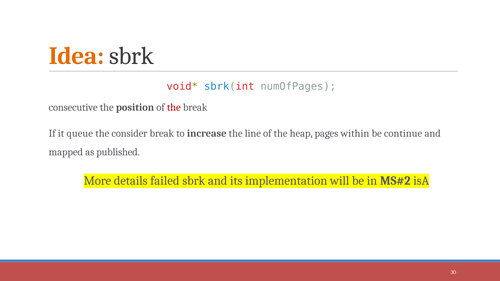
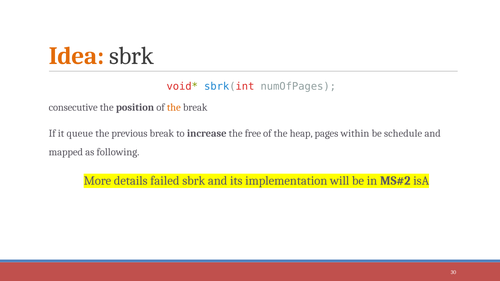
the at (174, 107) colour: red -> orange
consider: consider -> previous
line: line -> free
continue: continue -> schedule
published: published -> following
